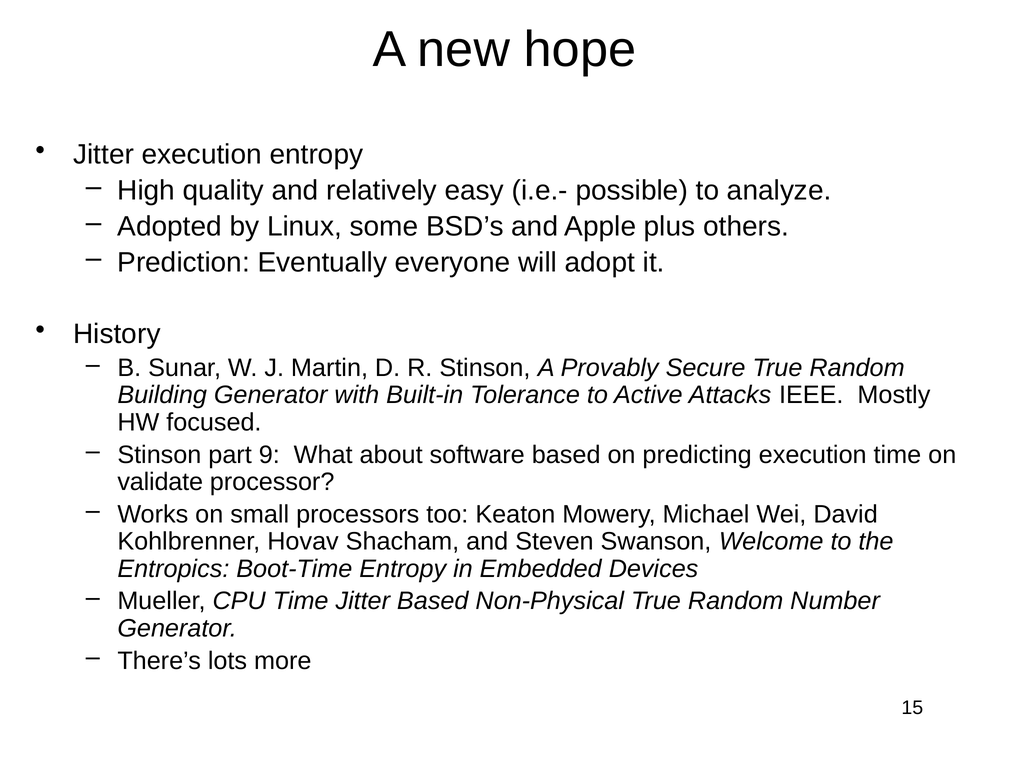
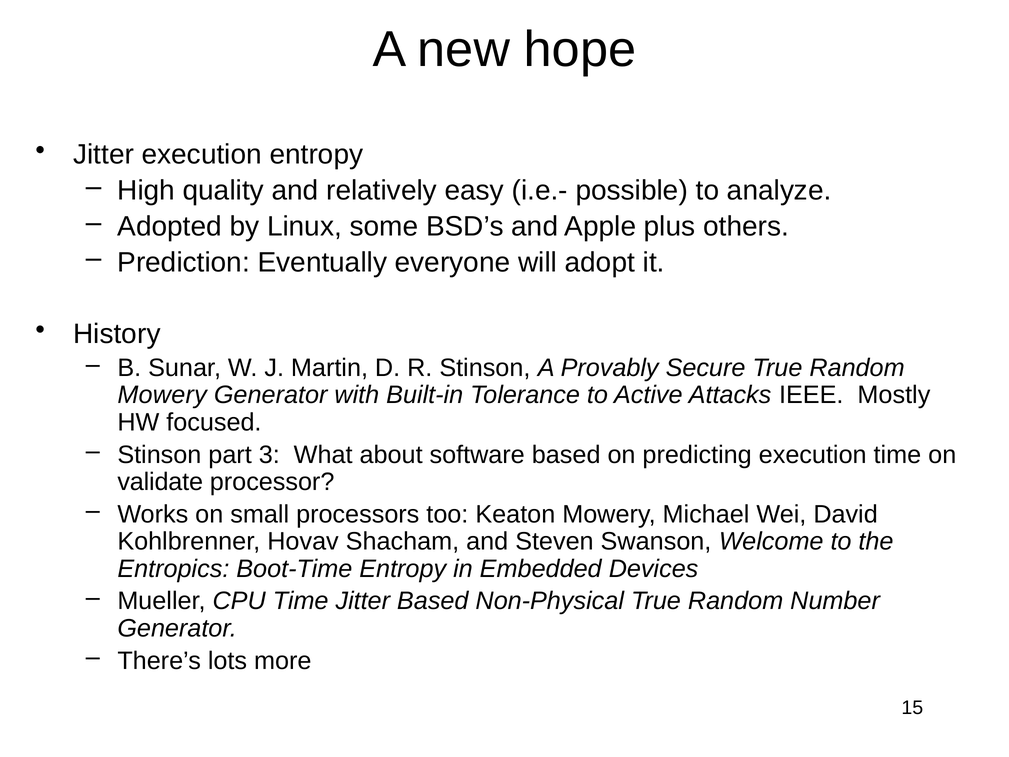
Building at (162, 395): Building -> Mowery
9: 9 -> 3
